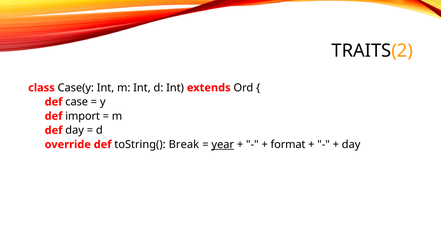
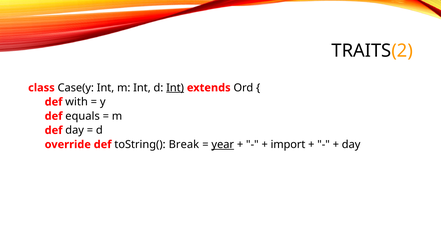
Int at (175, 88) underline: none -> present
case: case -> with
import: import -> equals
format: format -> import
